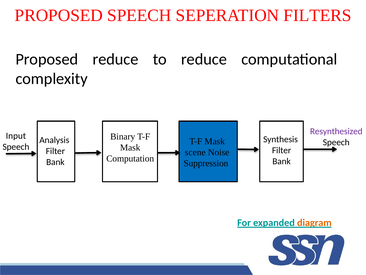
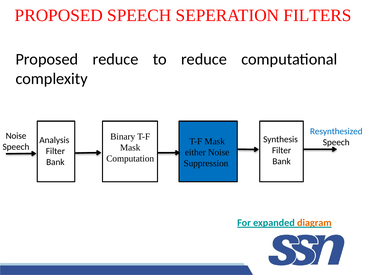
Resynthesized colour: purple -> blue
Input at (16, 135): Input -> Noise
scene: scene -> either
